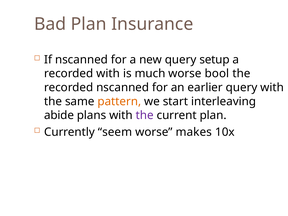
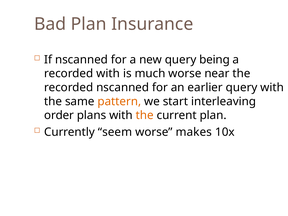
setup: setup -> being
bool: bool -> near
abide: abide -> order
the at (145, 115) colour: purple -> orange
